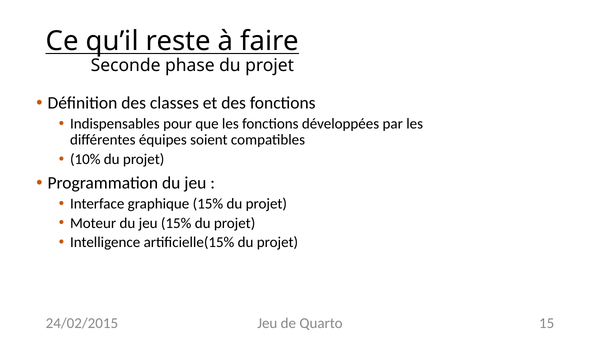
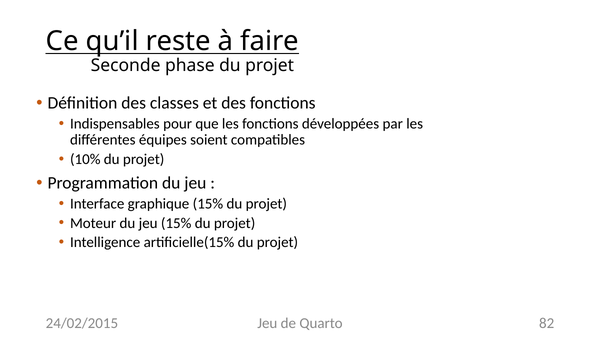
15: 15 -> 82
